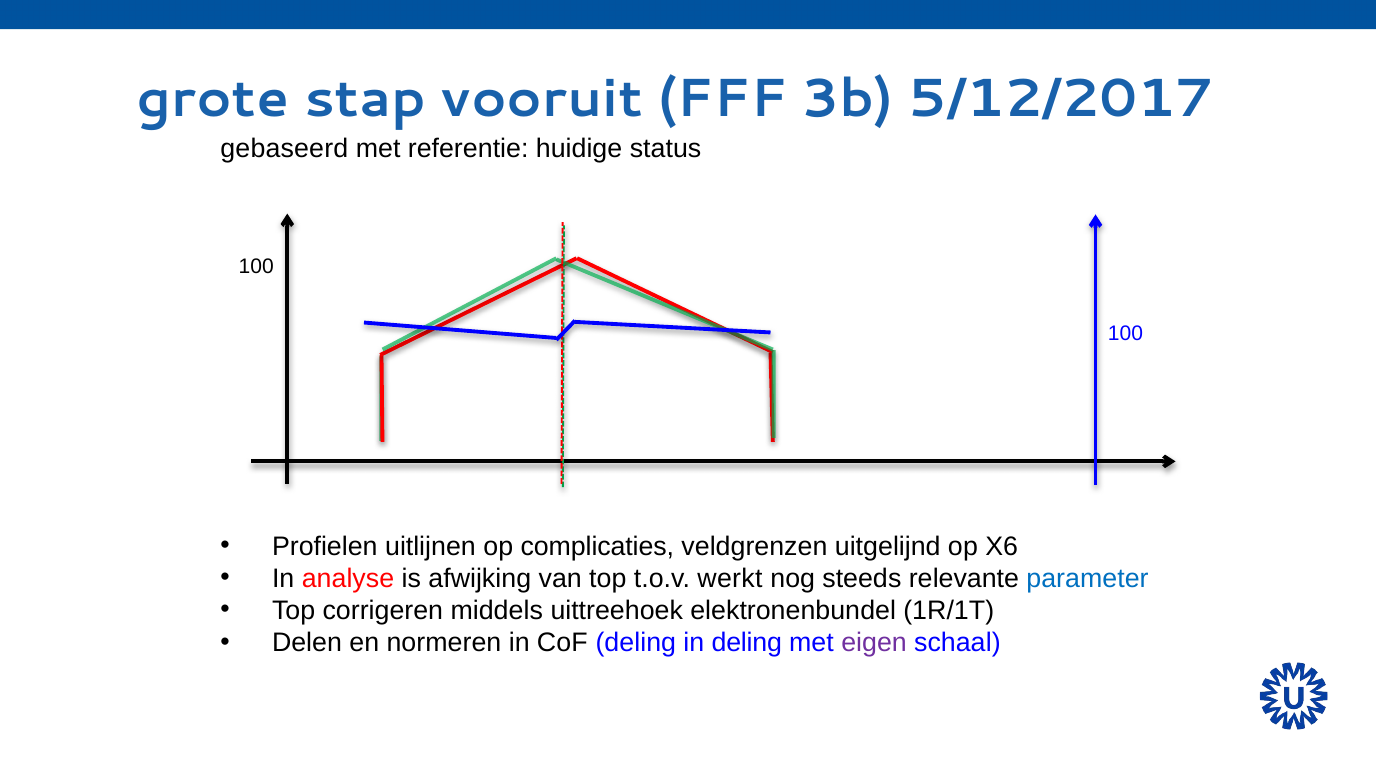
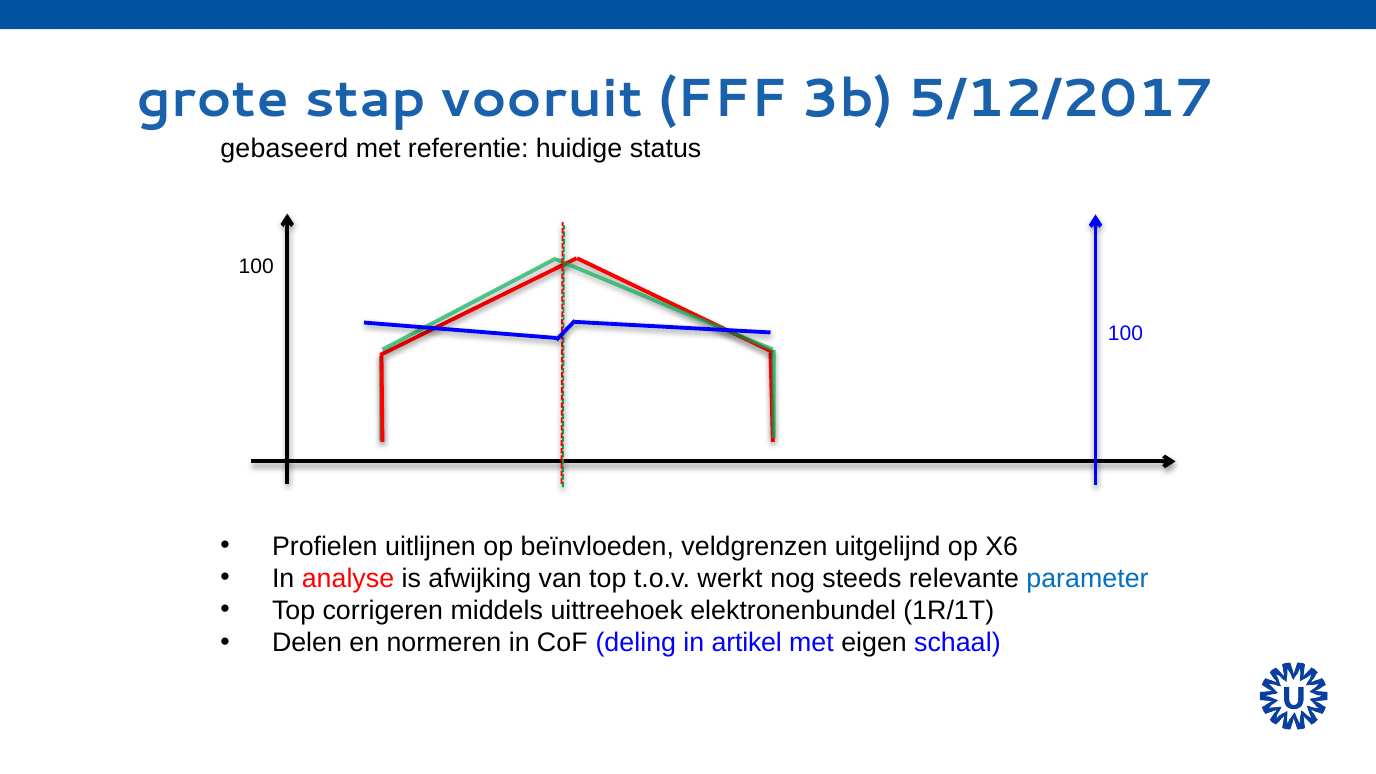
complicaties: complicaties -> beïnvloeden
in deling: deling -> artikel
eigen colour: purple -> black
